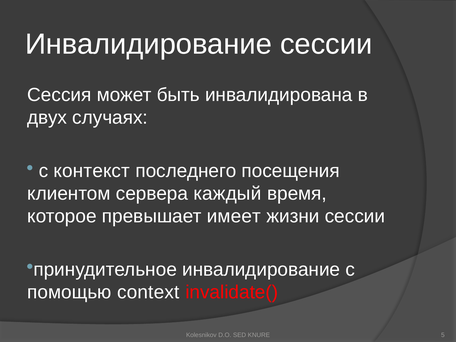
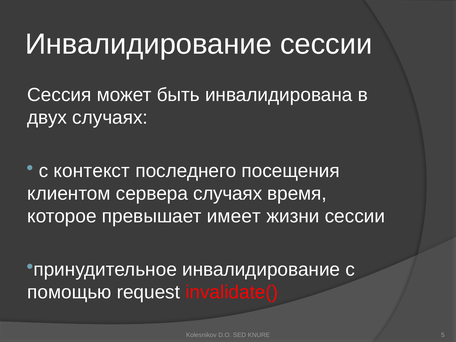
сервера каждый: каждый -> случаях
context: context -> request
